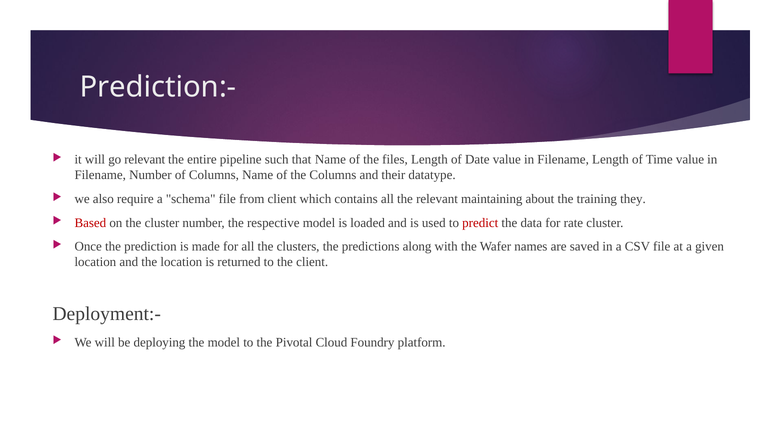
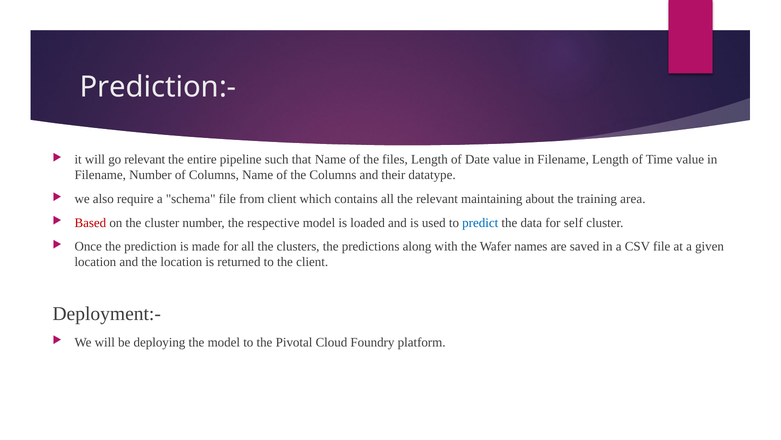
they: they -> area
predict colour: red -> blue
rate: rate -> self
